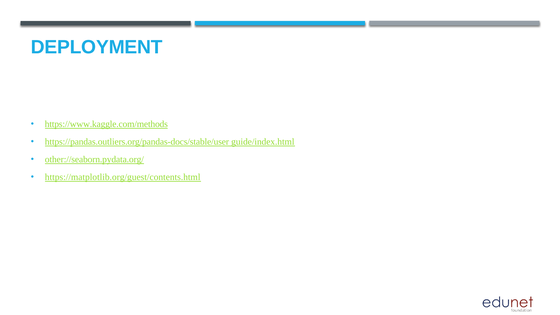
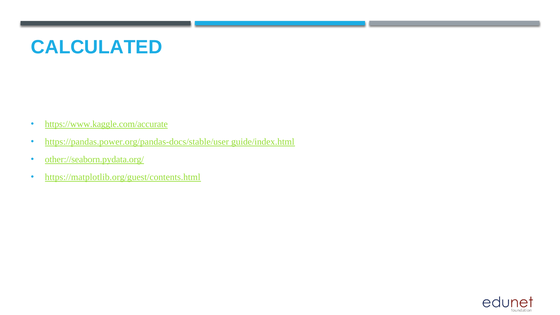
DEPLOYMENT: DEPLOYMENT -> CALCULATED
https://www.kaggle.com/methods: https://www.kaggle.com/methods -> https://www.kaggle.com/accurate
https://pandas.outliers.org/pandas-docs/stable/user: https://pandas.outliers.org/pandas-docs/stable/user -> https://pandas.power.org/pandas-docs/stable/user
